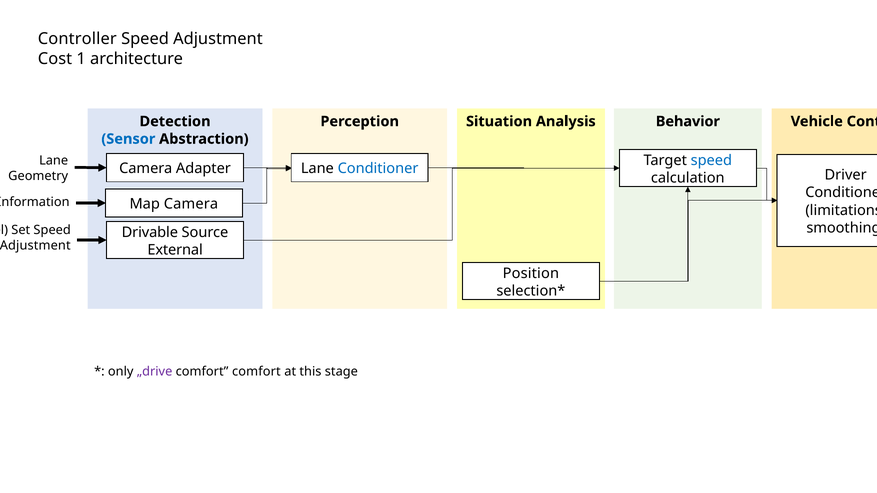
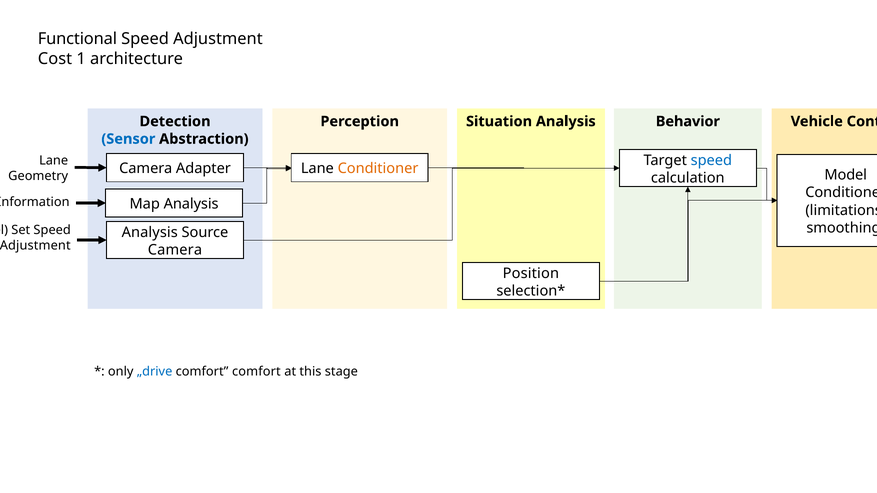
Controller: Controller -> Functional
Conditioner at (378, 169) colour: blue -> orange
Geometry Driver: Driver -> Model
Map Camera: Camera -> Analysis
Drivable at (150, 232): Drivable -> Analysis
External at (175, 250): External -> Camera
„drive colour: purple -> blue
